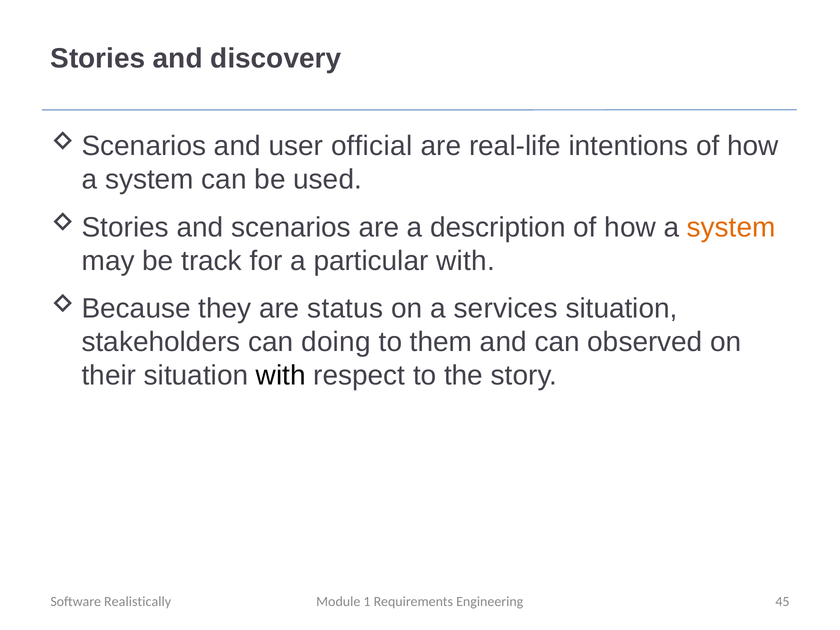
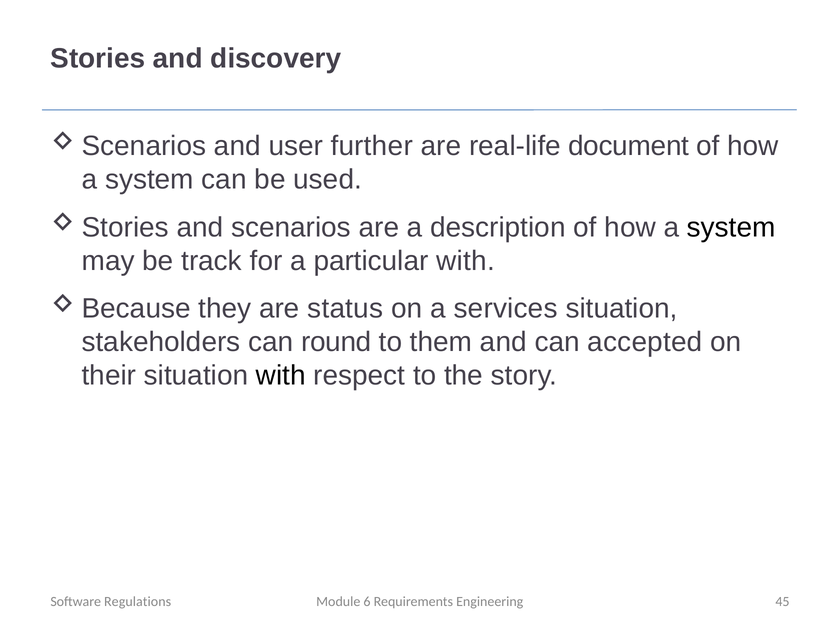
official: official -> further
intentions: intentions -> document
system at (731, 227) colour: orange -> black
doing: doing -> round
observed: observed -> accepted
Realistically: Realistically -> Regulations
1: 1 -> 6
